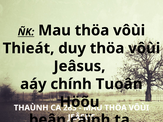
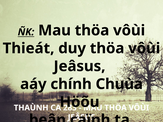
Tuoân: Tuoân -> Chuùa
